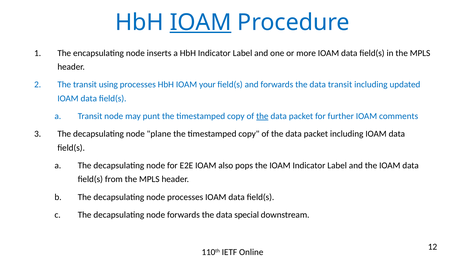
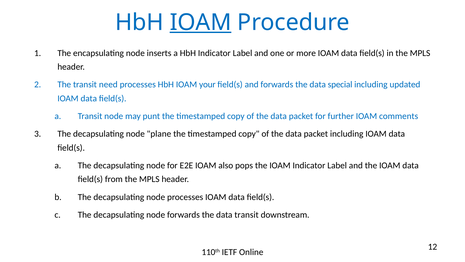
using: using -> need
data transit: transit -> special
the at (262, 116) underline: present -> none
data special: special -> transit
